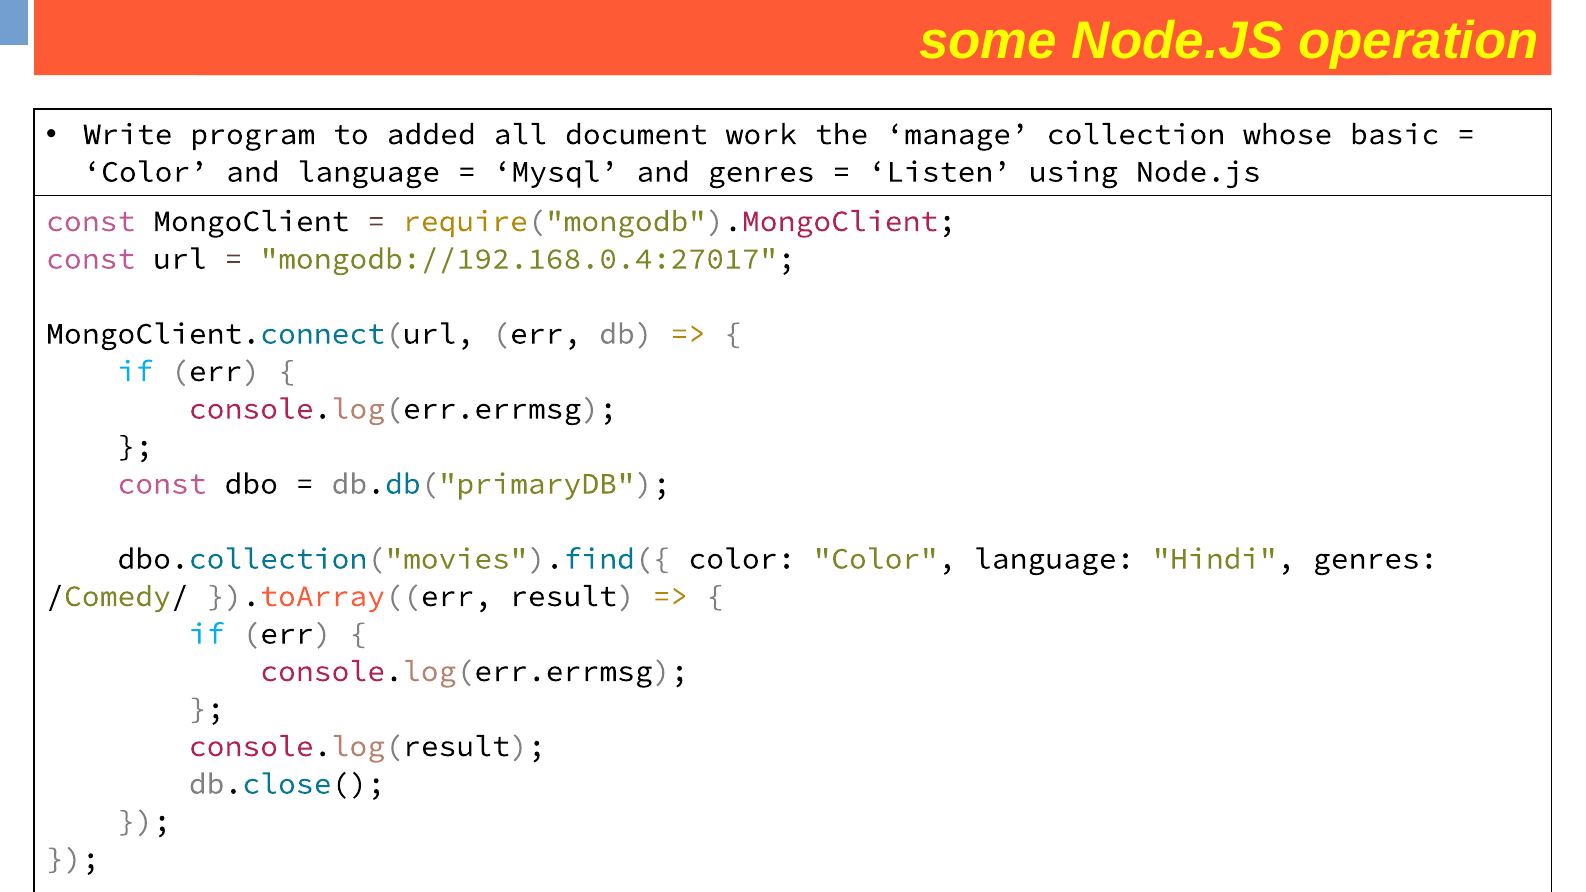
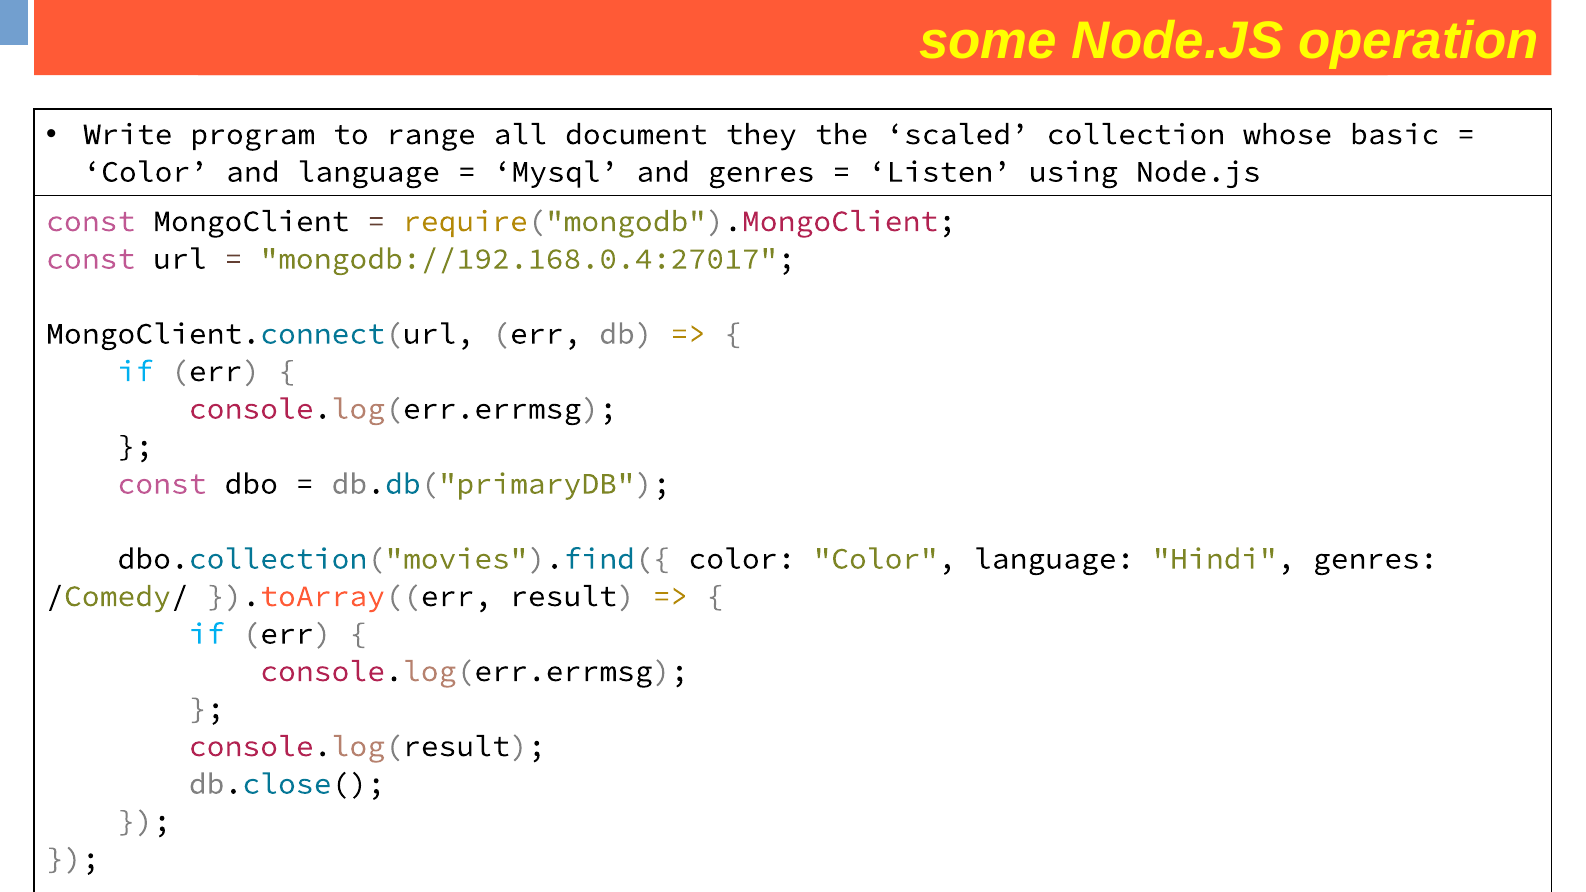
added: added -> range
work: work -> they
manage: manage -> scaled
